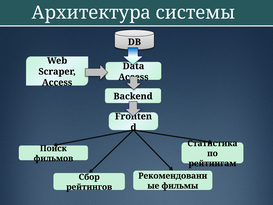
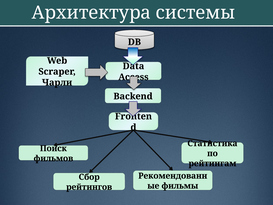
Access at (57, 82): Access -> Чарли
